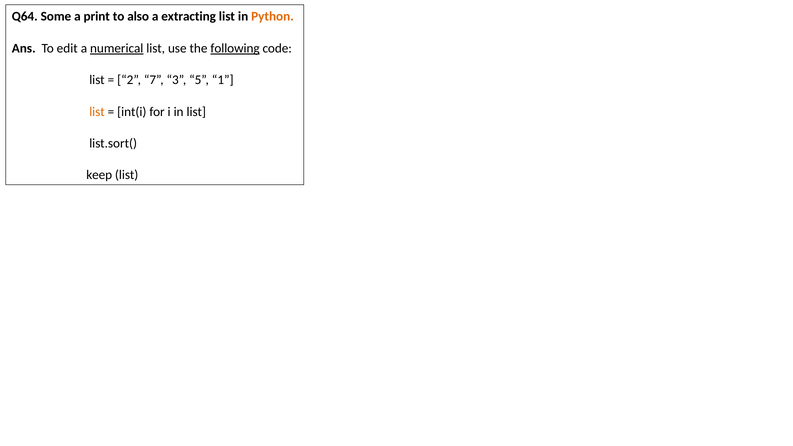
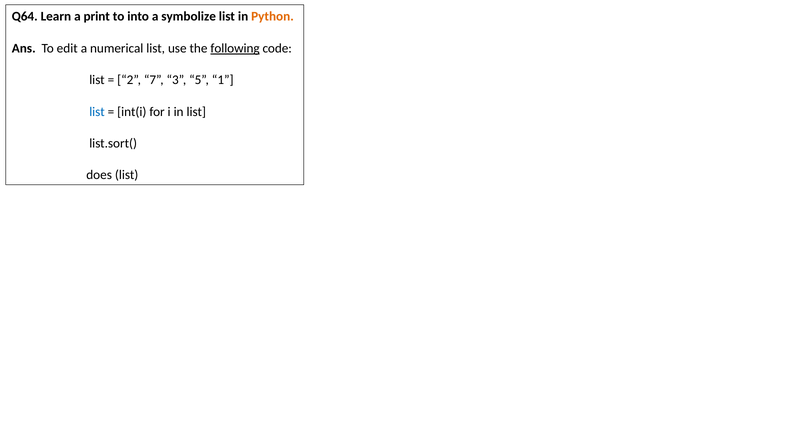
Some: Some -> Learn
also: also -> into
extracting: extracting -> symbolize
numerical underline: present -> none
list at (97, 112) colour: orange -> blue
keep: keep -> does
